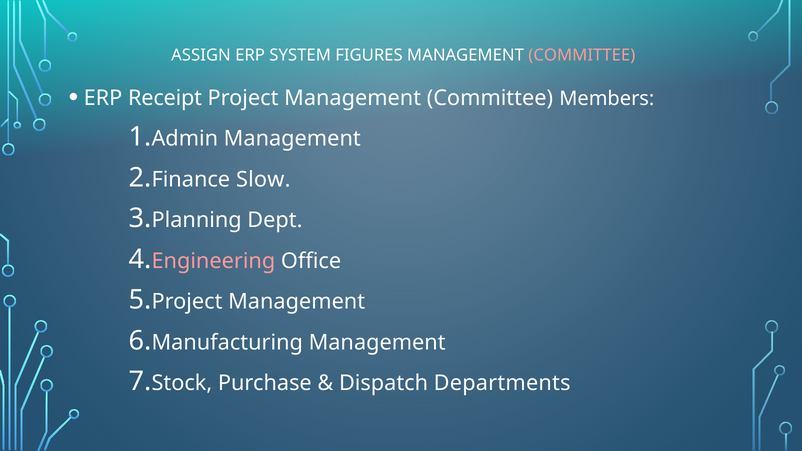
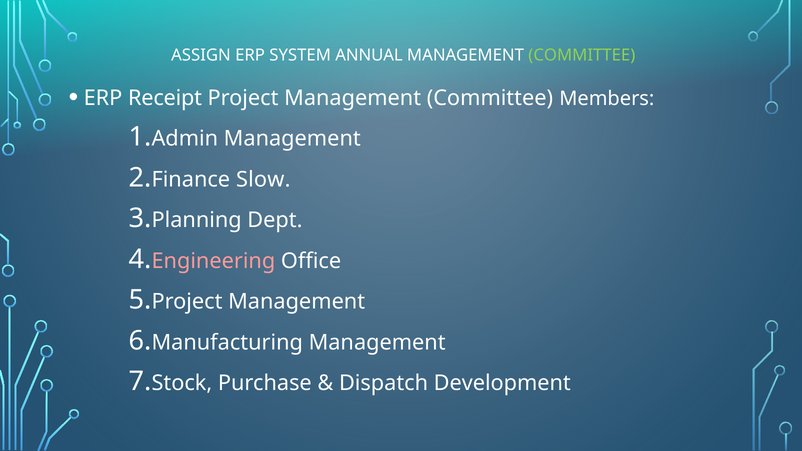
FIGURES: FIGURES -> ANNUAL
COMMITTEE at (582, 55) colour: pink -> light green
Departments: Departments -> Development
